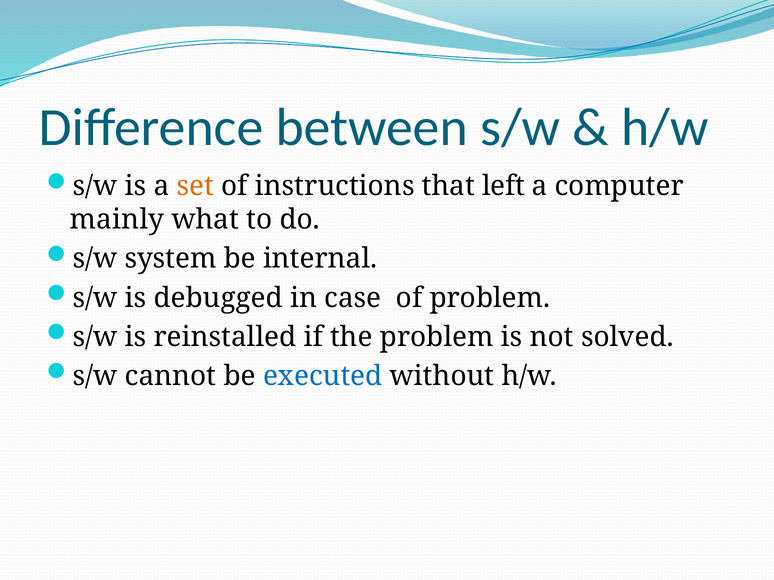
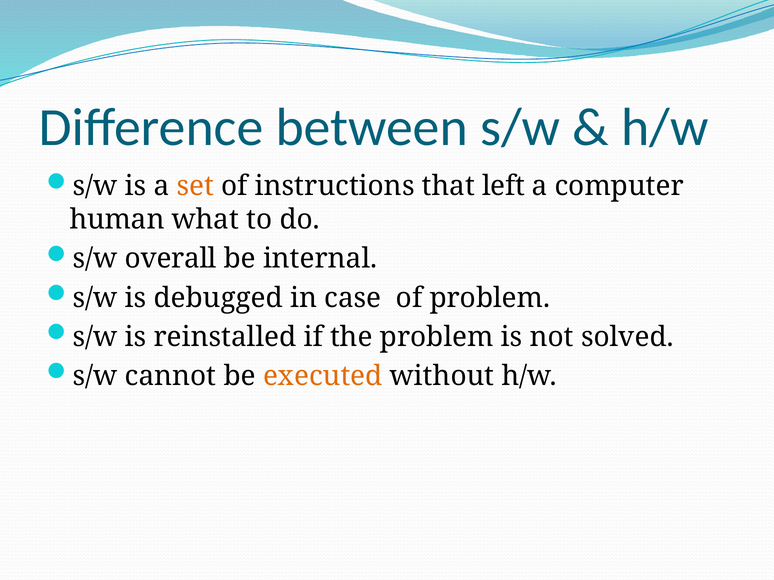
mainly: mainly -> human
system: system -> overall
executed colour: blue -> orange
